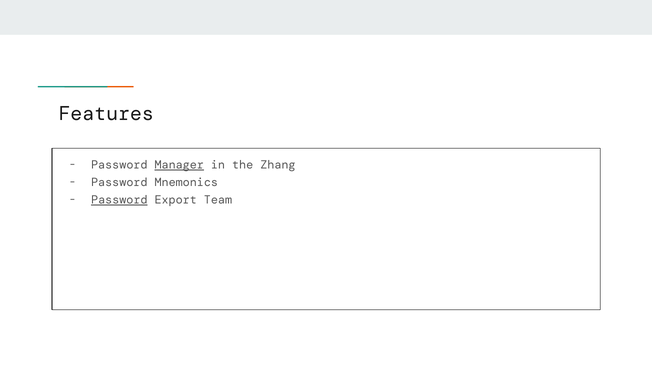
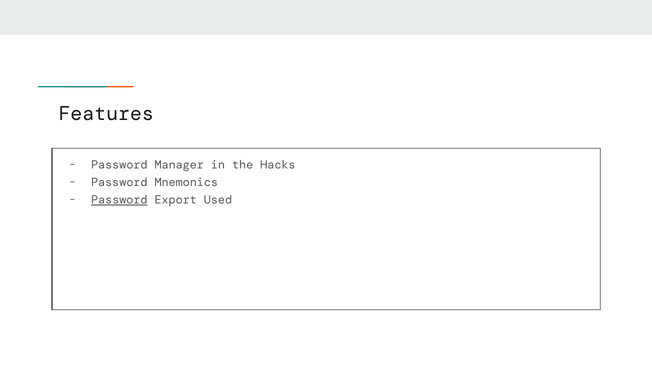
Manager underline: present -> none
Zhang: Zhang -> Hacks
Team: Team -> Used
